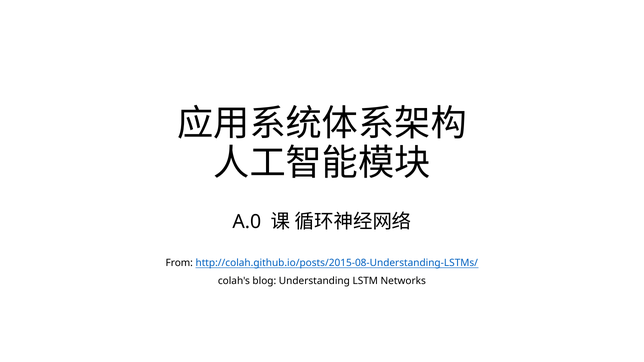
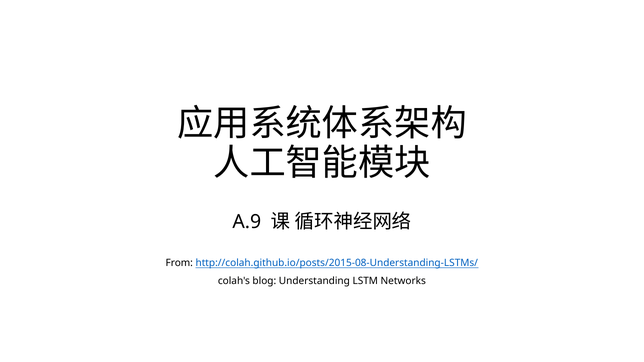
A.0: A.0 -> A.9
